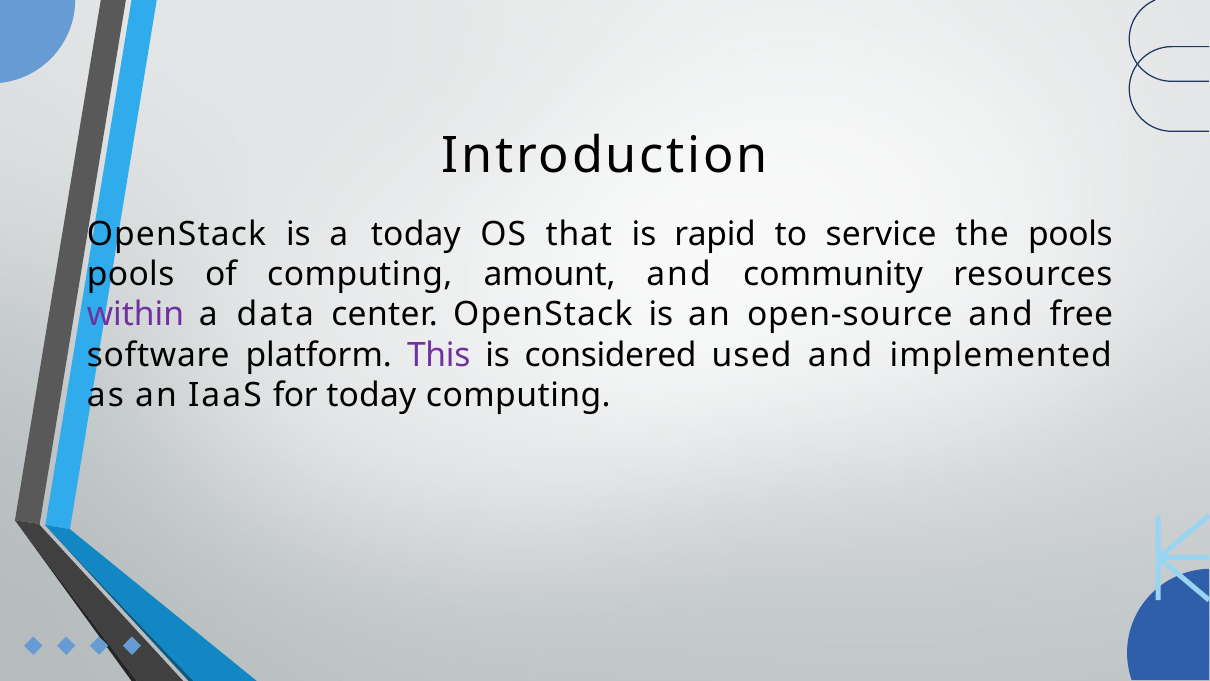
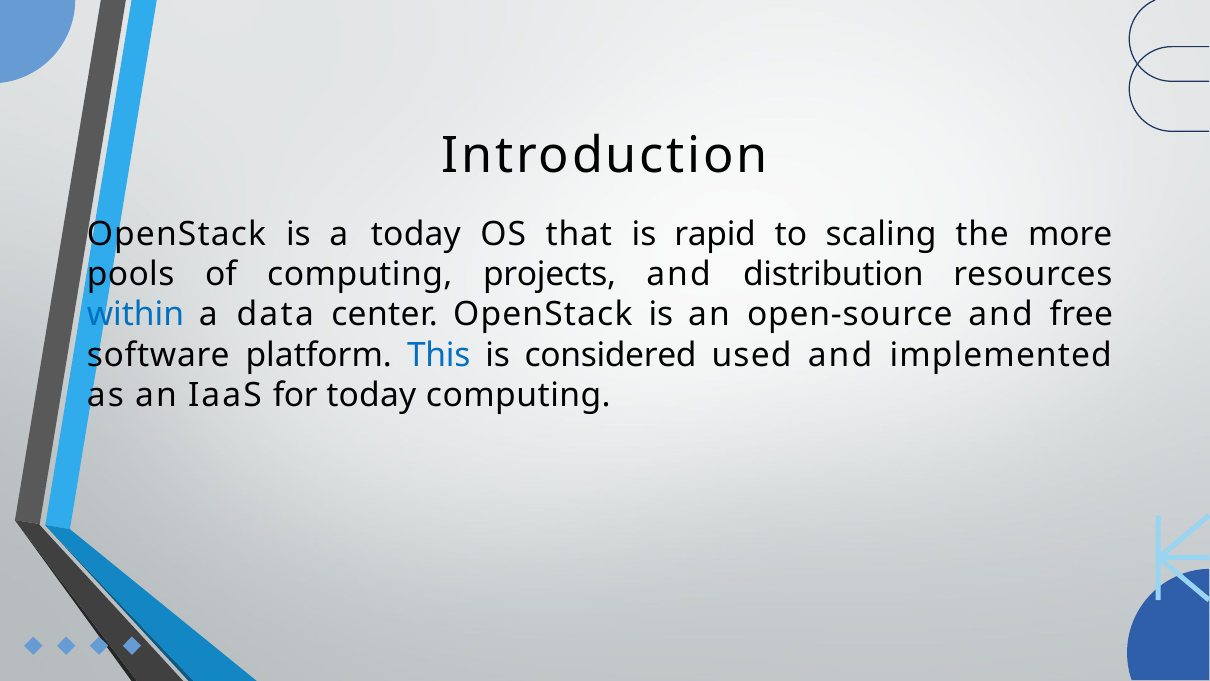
service: service -> scaling
the pools: pools -> more
amount: amount -> projects
community: community -> distribution
within colour: purple -> blue
This colour: purple -> blue
